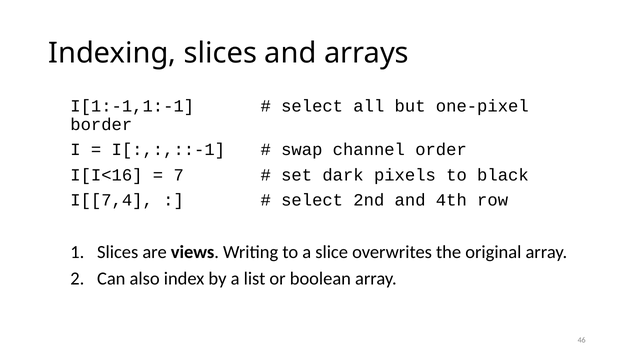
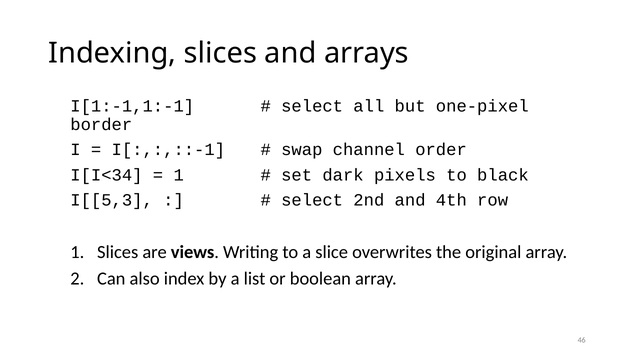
I[I<16: I[I<16 -> I[I<34
7 at (179, 175): 7 -> 1
I[[7,4: I[[7,4 -> I[[5,3
